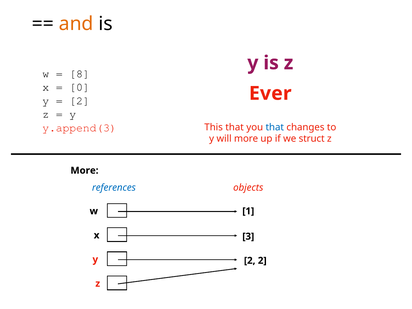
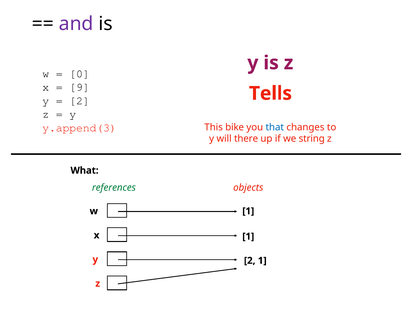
and colour: orange -> purple
8: 8 -> 0
0: 0 -> 9
Ever: Ever -> Tells
This that: that -> bike
will more: more -> there
struct: struct -> string
More at (84, 170): More -> What
references colour: blue -> green
3 at (248, 236): 3 -> 1
2 2: 2 -> 1
